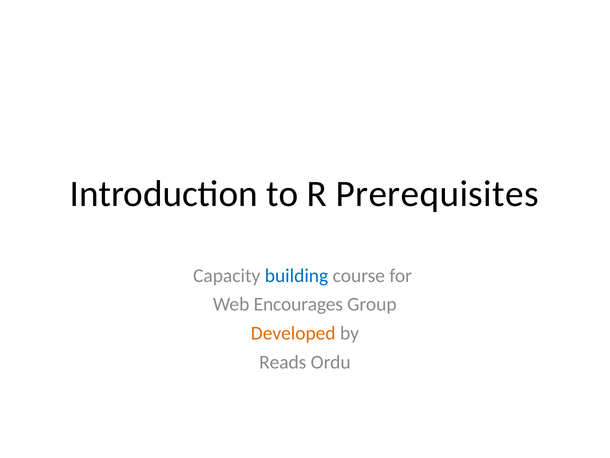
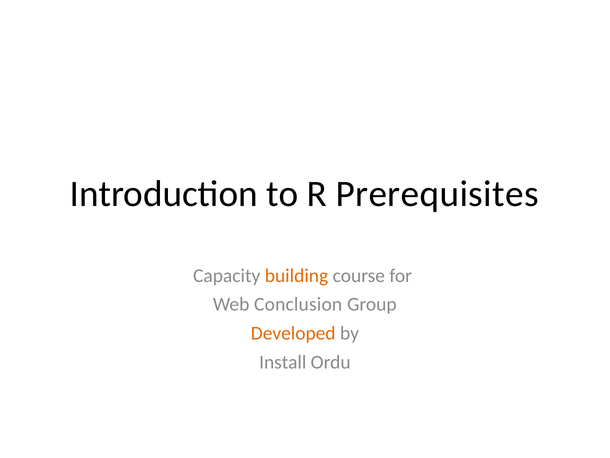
building colour: blue -> orange
Encourages: Encourages -> Conclusion
Reads: Reads -> Install
